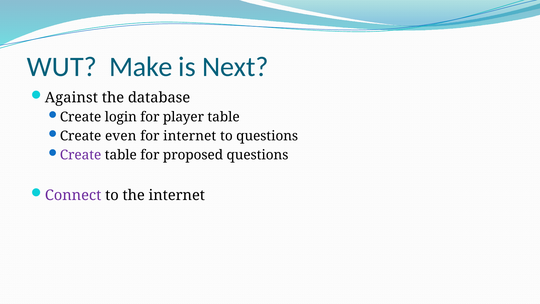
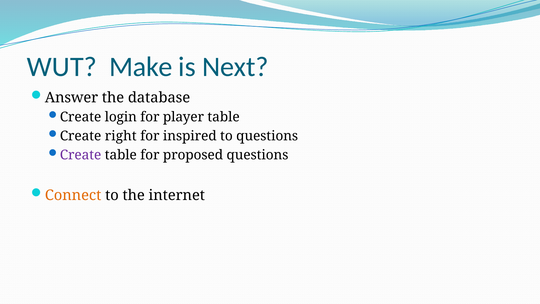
Against: Against -> Answer
even: even -> right
for internet: internet -> inspired
Connect colour: purple -> orange
